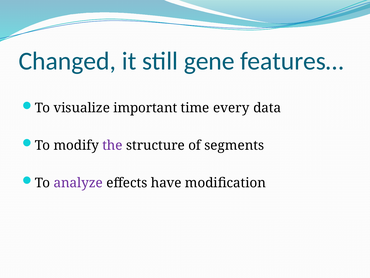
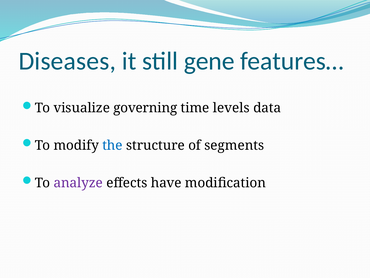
Changed: Changed -> Diseases
important: important -> governing
every: every -> levels
the colour: purple -> blue
